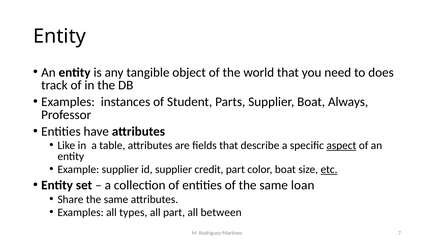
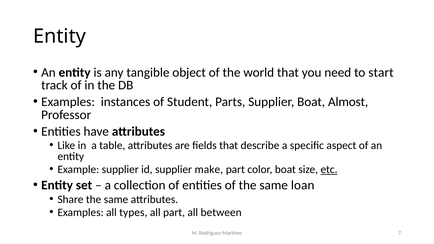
does: does -> start
Always: Always -> Almost
aspect underline: present -> none
credit: credit -> make
